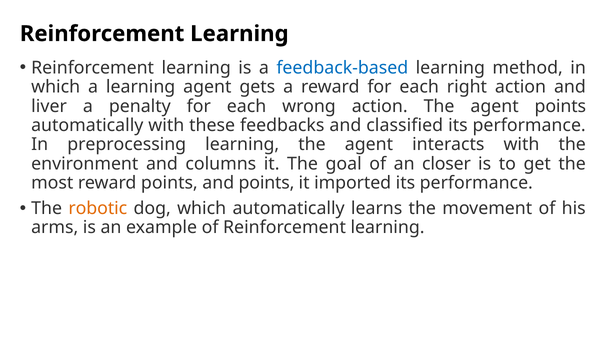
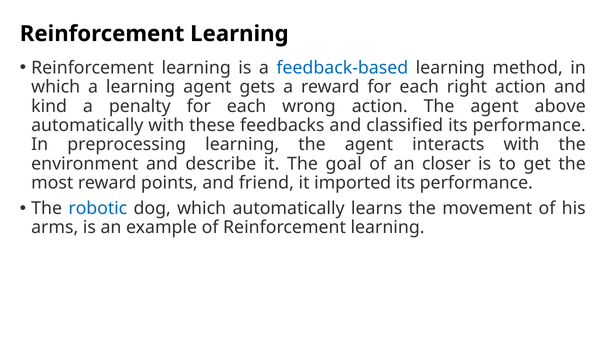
liver: liver -> kind
agent points: points -> above
columns: columns -> describe
and points: points -> friend
robotic colour: orange -> blue
